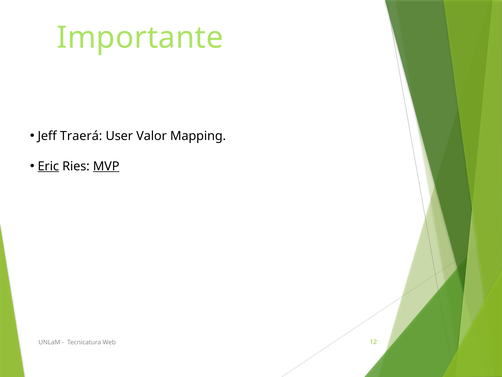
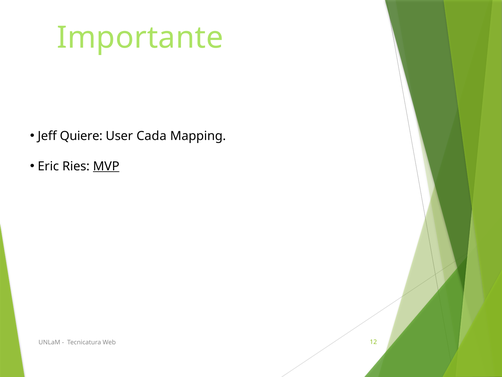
Traerá: Traerá -> Quiere
Valor: Valor -> Cada
Eric underline: present -> none
